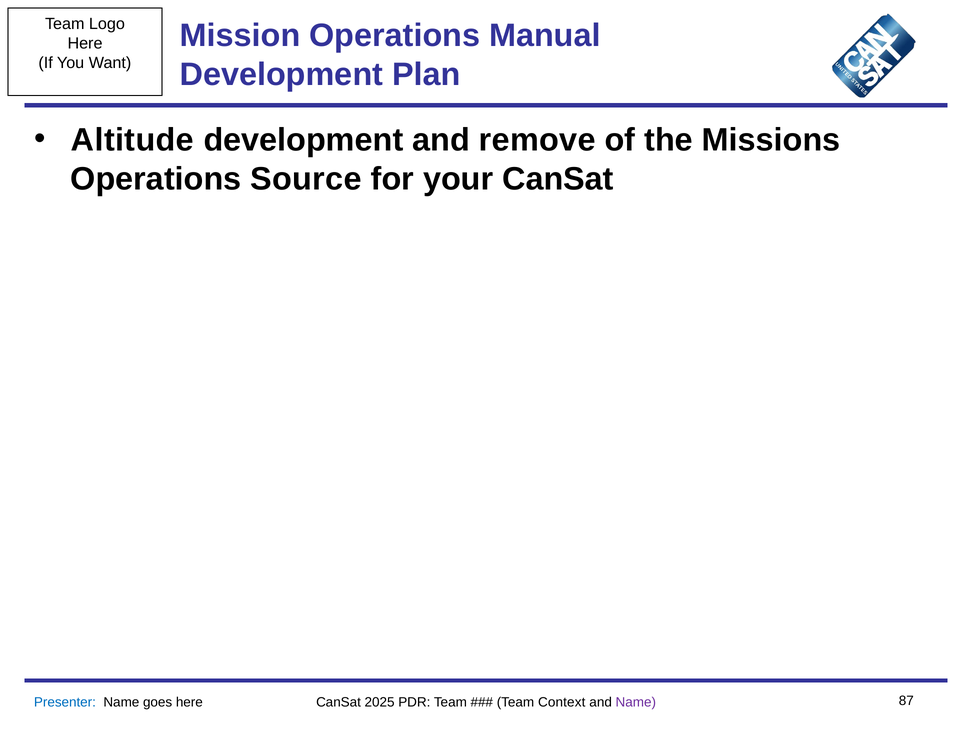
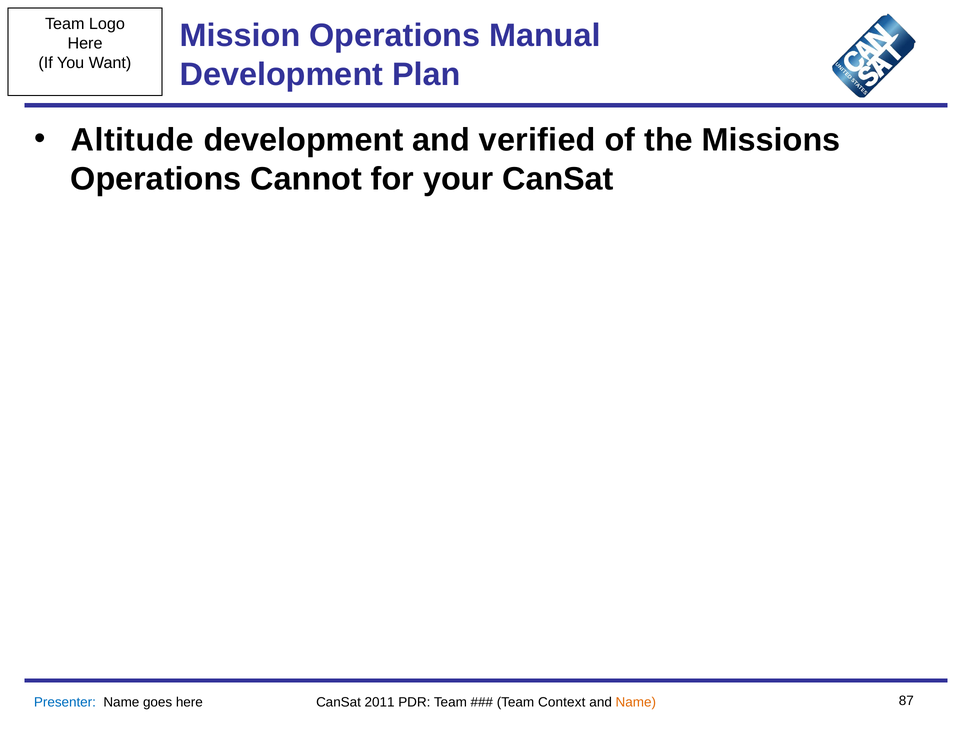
remove: remove -> verified
Source: Source -> Cannot
2025: 2025 -> 2011
Name at (636, 702) colour: purple -> orange
